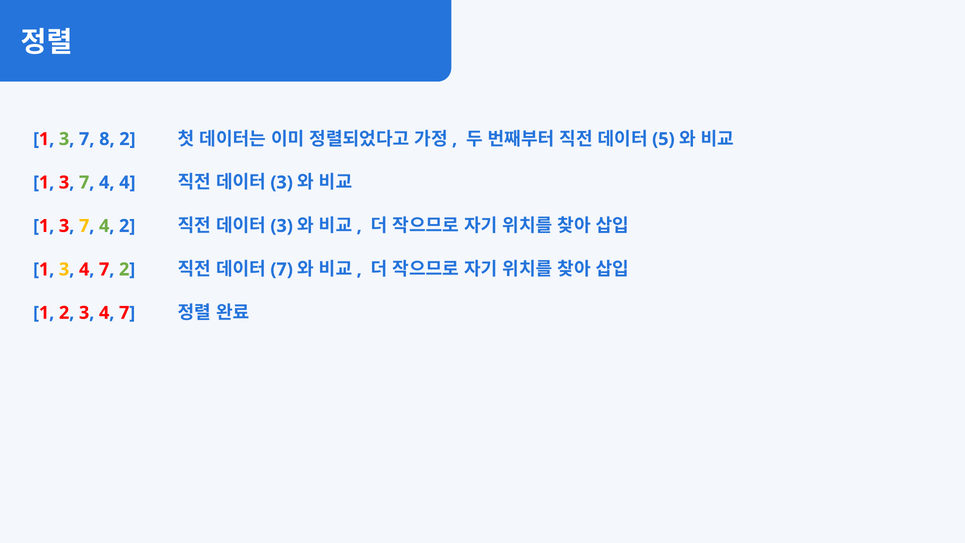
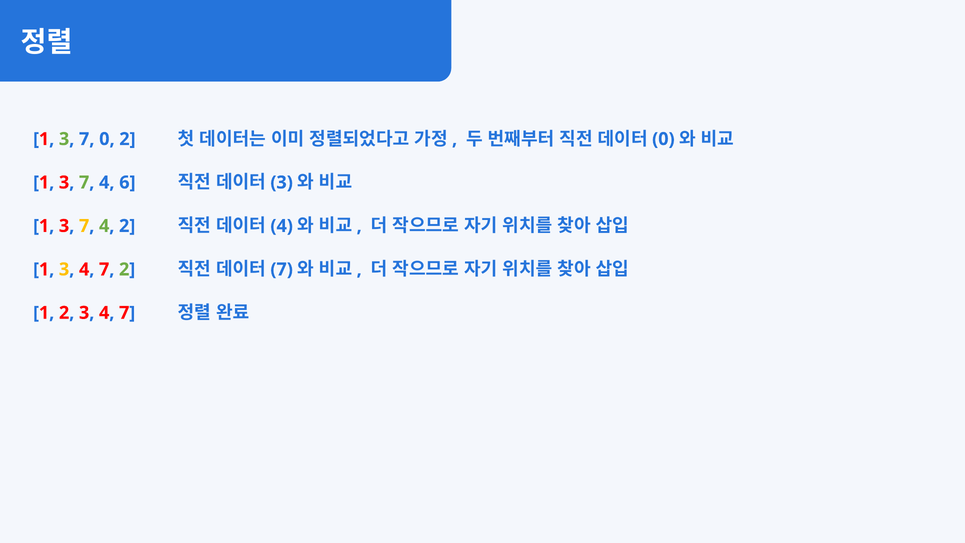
7 8: 8 -> 0
5 at (663, 139): 5 -> 0
4 4: 4 -> 6
3 at (282, 226): 3 -> 4
